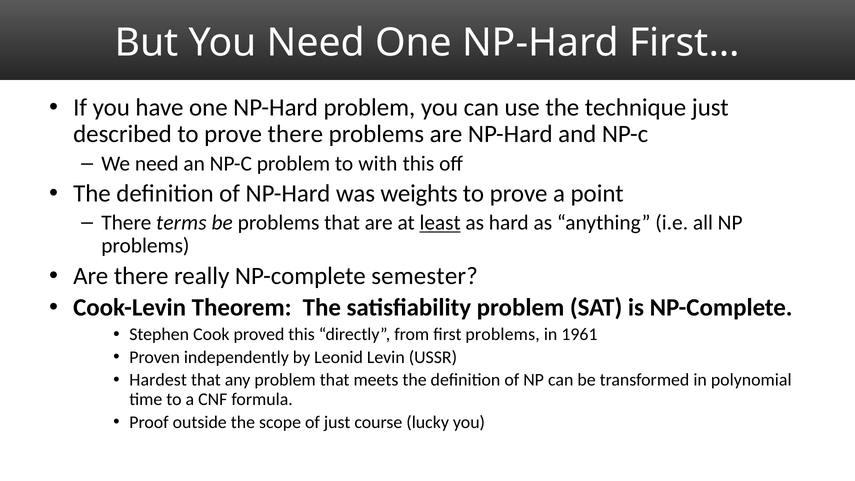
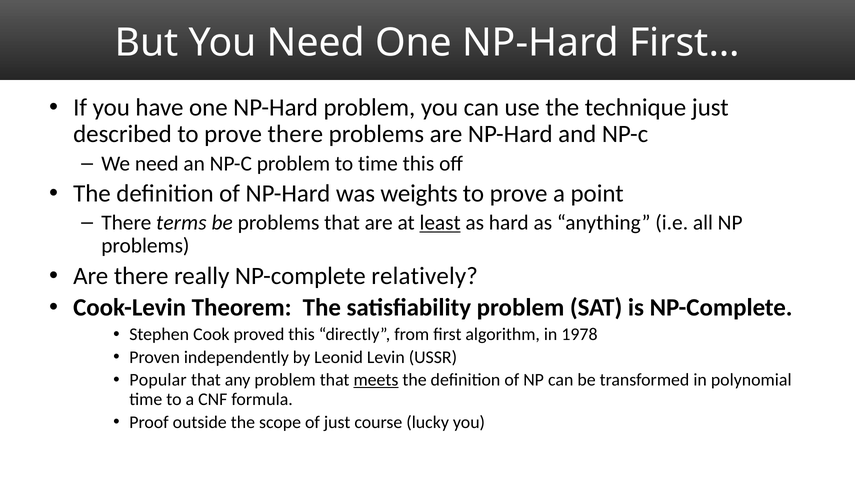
to with: with -> time
semester: semester -> relatively
first problems: problems -> algorithm
1961: 1961 -> 1978
Hardest: Hardest -> Popular
meets underline: none -> present
